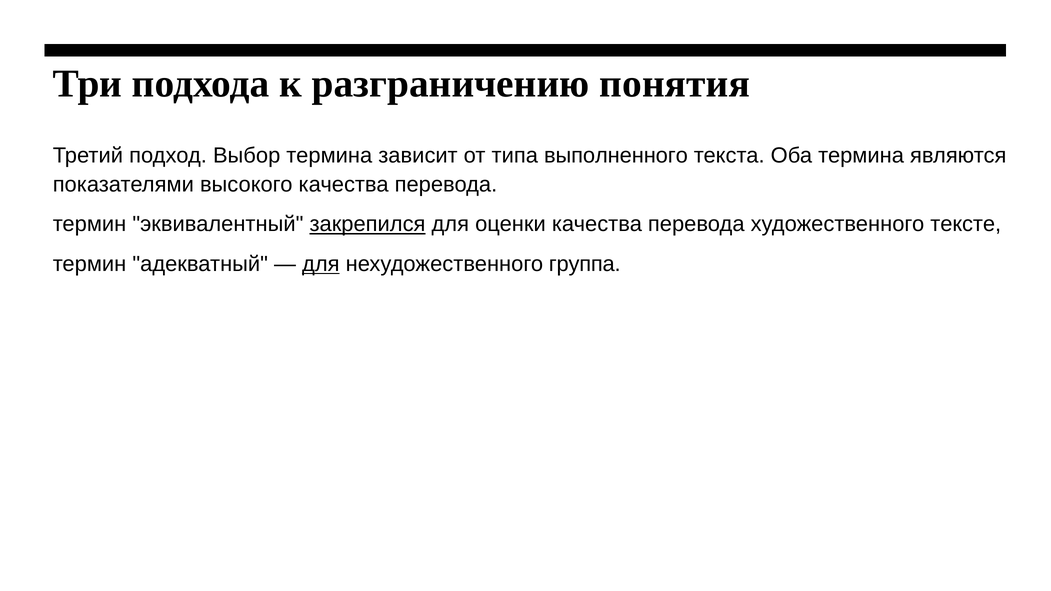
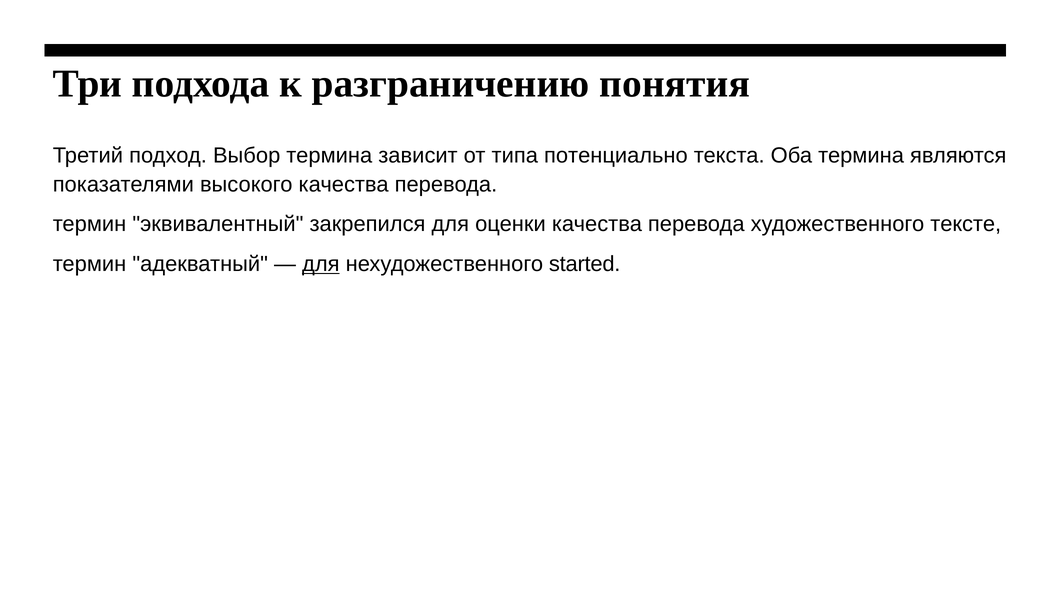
выполненного: выполненного -> потенциально
закрепился underline: present -> none
группа: группа -> started
